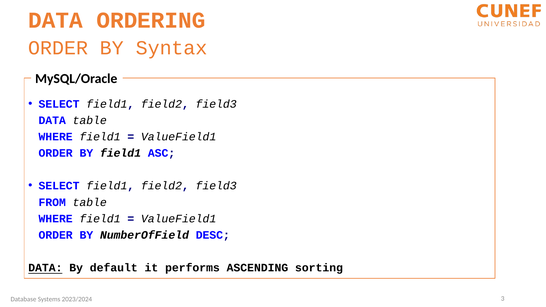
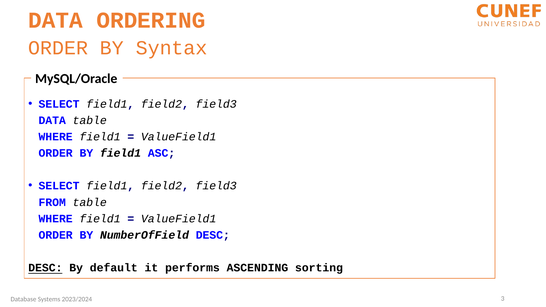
DATA at (45, 268): DATA -> DESC
